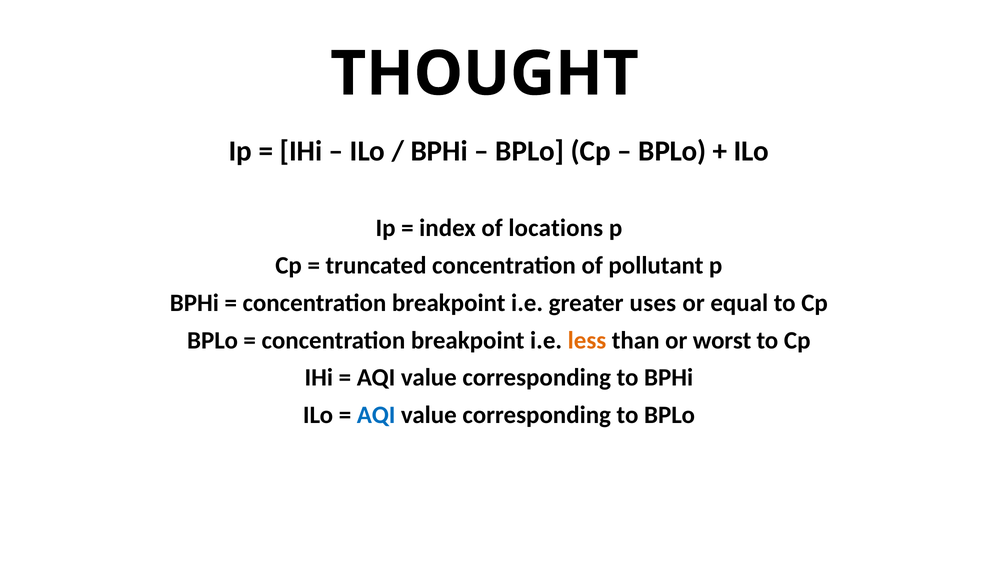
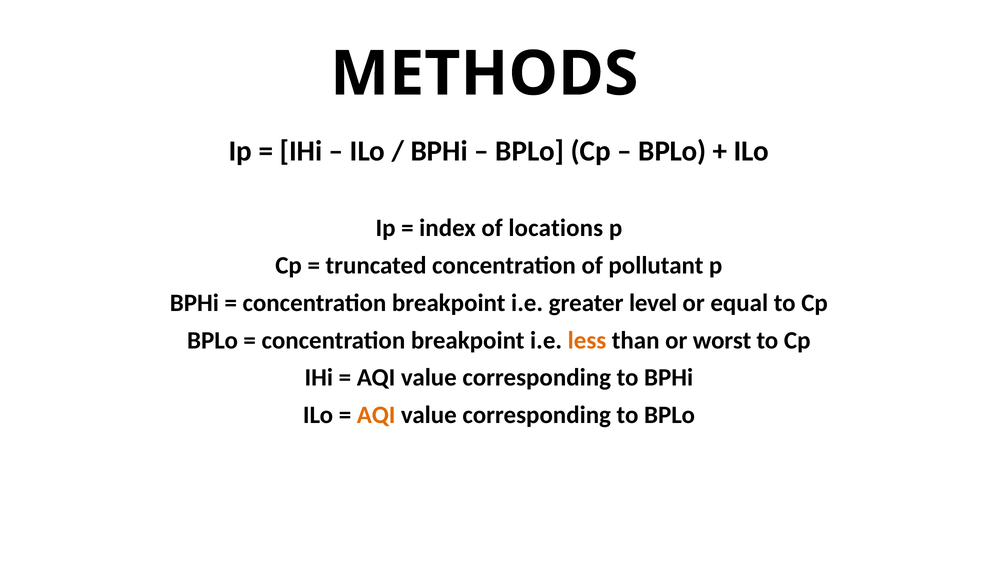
THOUGHT: THOUGHT -> METHODS
uses: uses -> level
AQI at (376, 415) colour: blue -> orange
